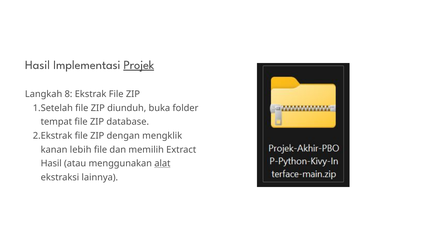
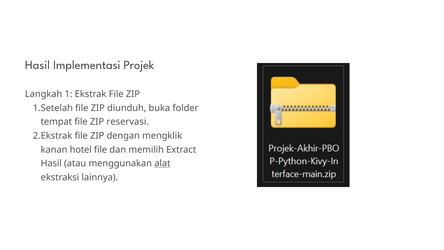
Projek underline: present -> none
8: 8 -> 1
database: database -> reservasi
lebih: lebih -> hotel
